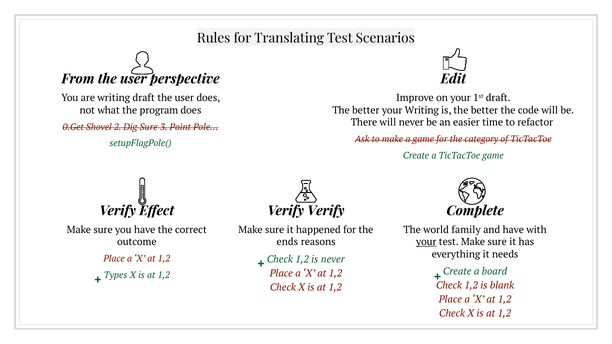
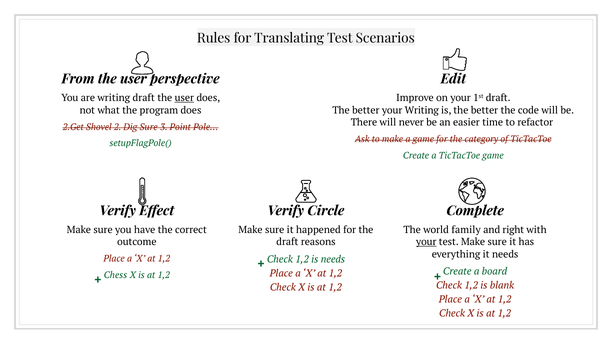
user at (184, 98) underline: none -> present
0.Get: 0.Get -> 2.Get
Verify Verify: Verify -> Circle
and have: have -> right
ends at (287, 242): ends -> draft
is never: never -> needs
Types: Types -> Chess
